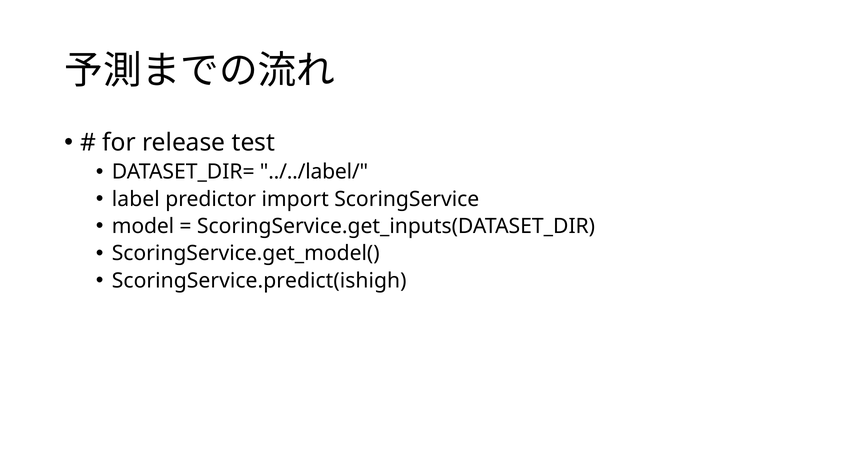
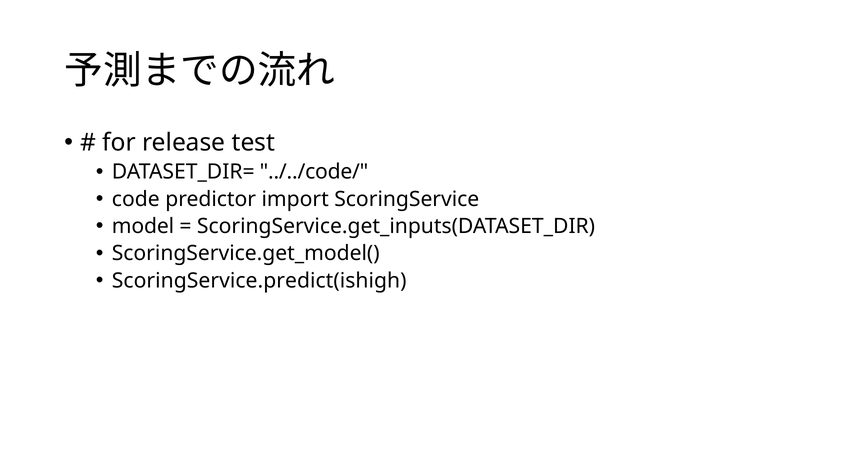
../../label/: ../../label/ -> ../../code/
label: label -> code
